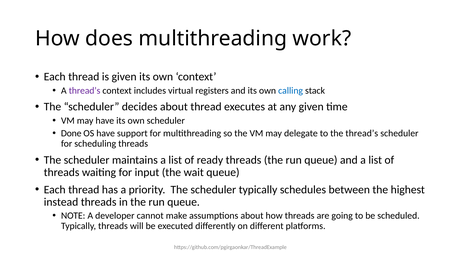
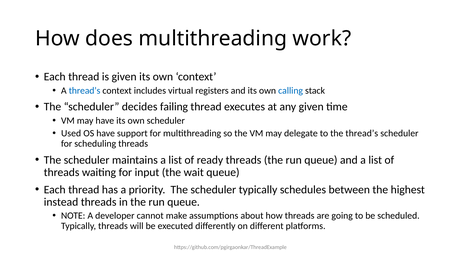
thread’s at (85, 91) colour: purple -> blue
decides about: about -> failing
Done: Done -> Used
